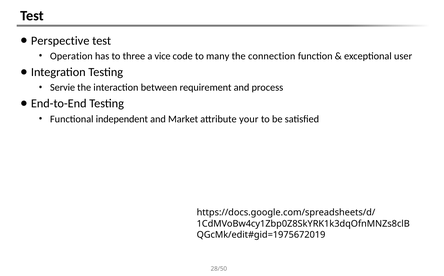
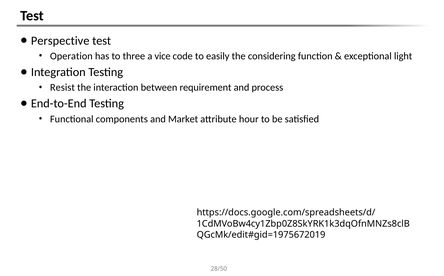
many: many -> easily
connection: connection -> considering
user: user -> light
Servie: Servie -> Resist
independent: independent -> components
your: your -> hour
